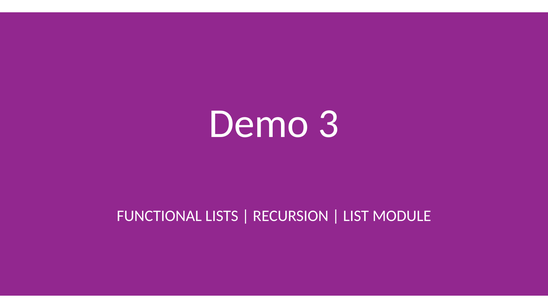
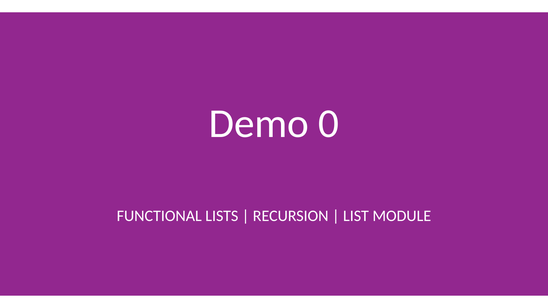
3: 3 -> 0
